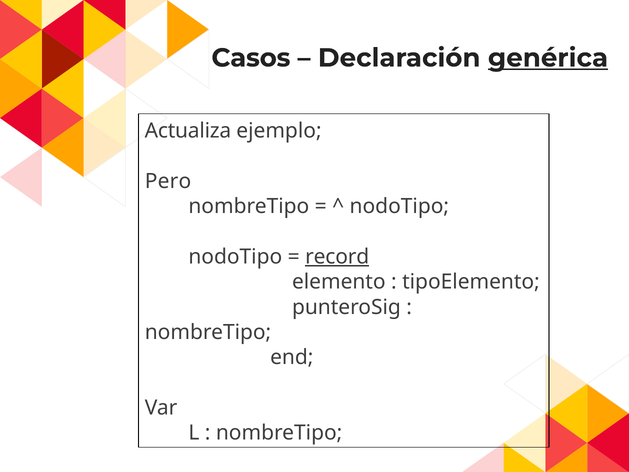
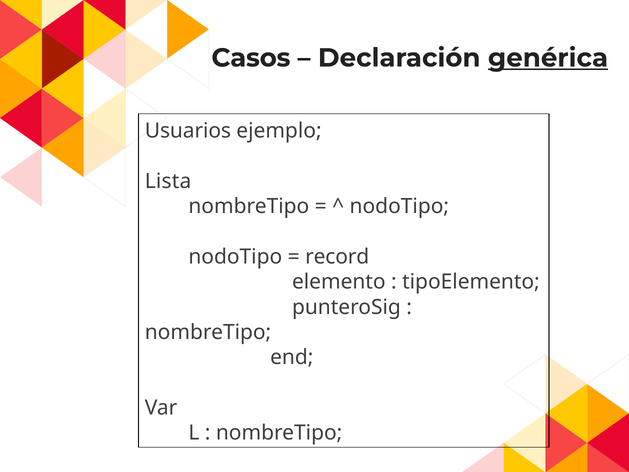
Actualiza: Actualiza -> Usuarios
Pero: Pero -> Lista
record underline: present -> none
